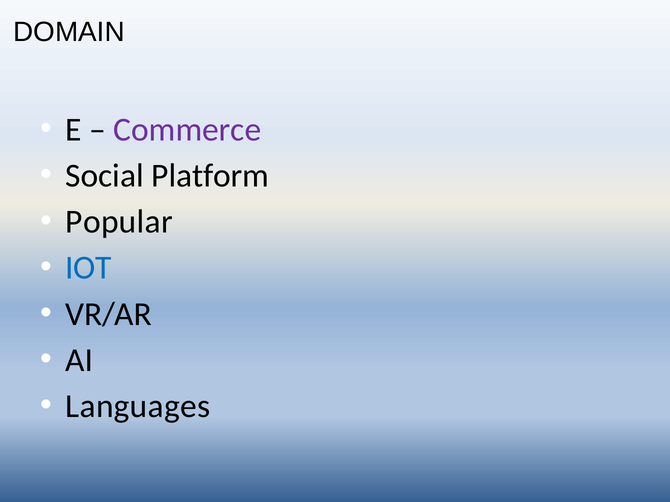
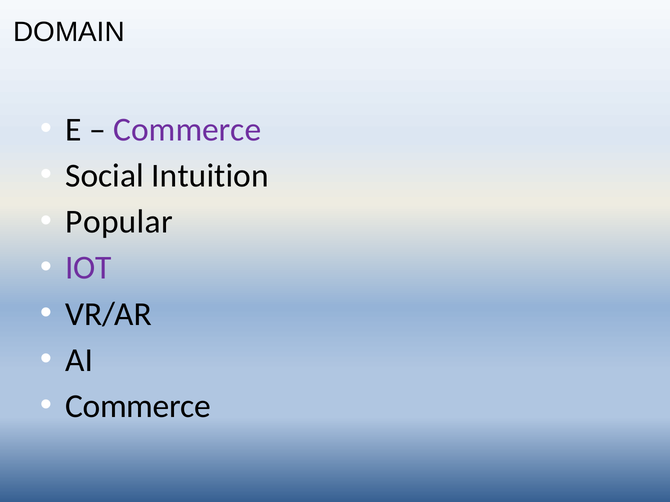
Platform: Platform -> Intuition
IOT colour: blue -> purple
Languages at (138, 407): Languages -> Commerce
